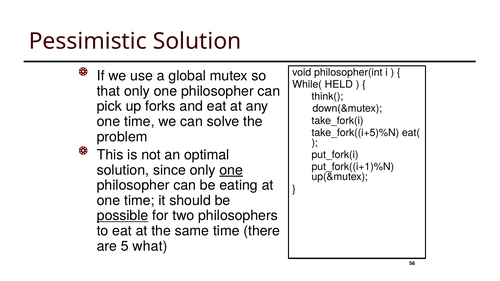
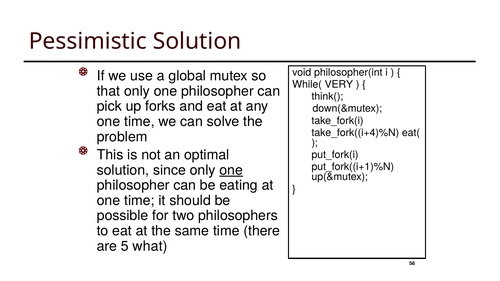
HELD: HELD -> VERY
take_fork((i+5)%N: take_fork((i+5)%N -> take_fork((i+4)%N
possible underline: present -> none
